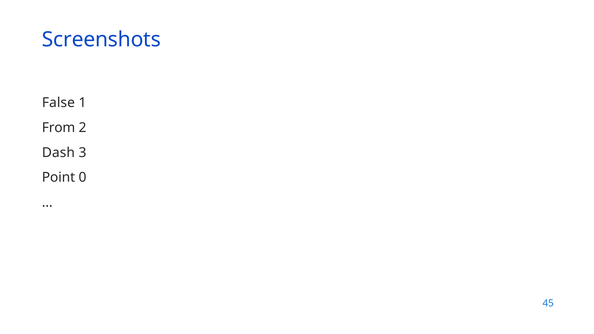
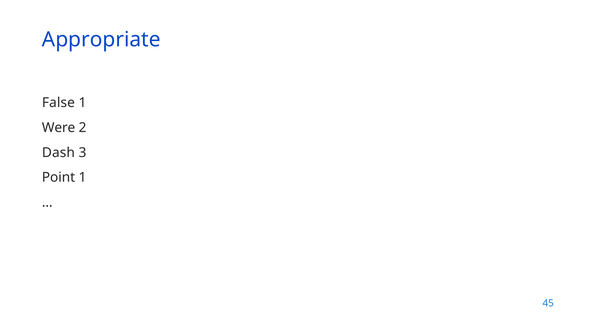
Screenshots: Screenshots -> Appropriate
From: From -> Were
Point 0: 0 -> 1
